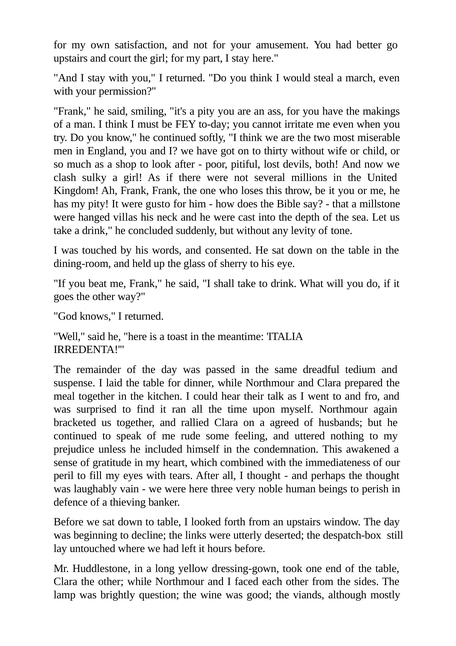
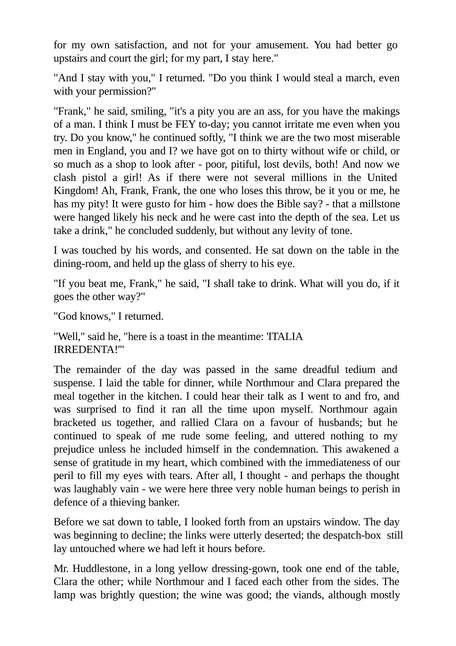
sulky: sulky -> pistol
villas: villas -> likely
agreed: agreed -> favour
